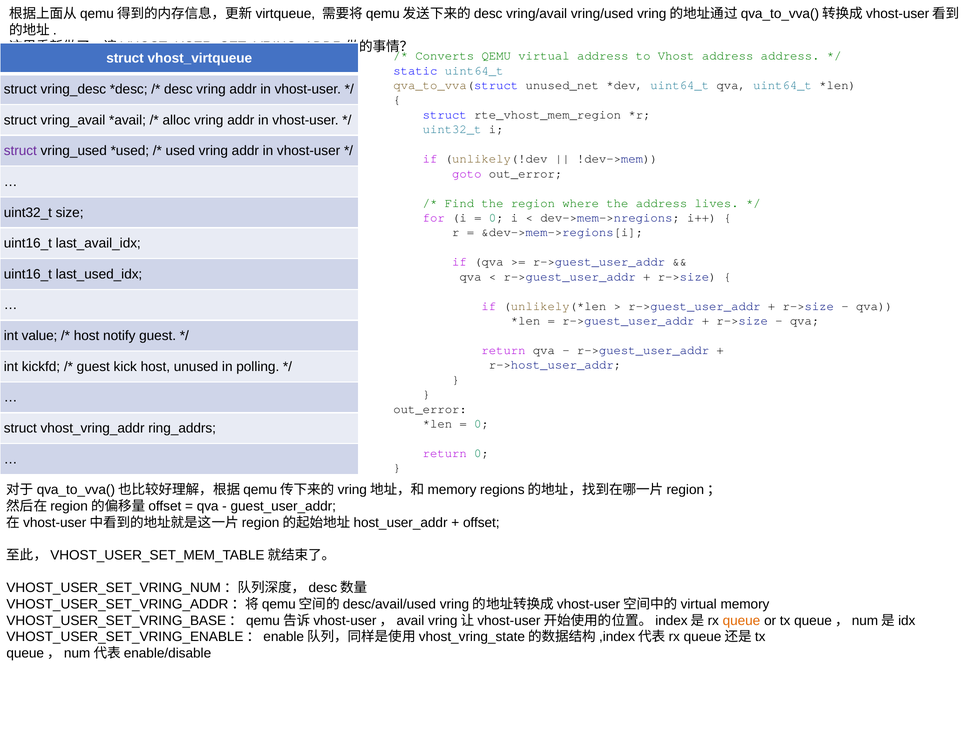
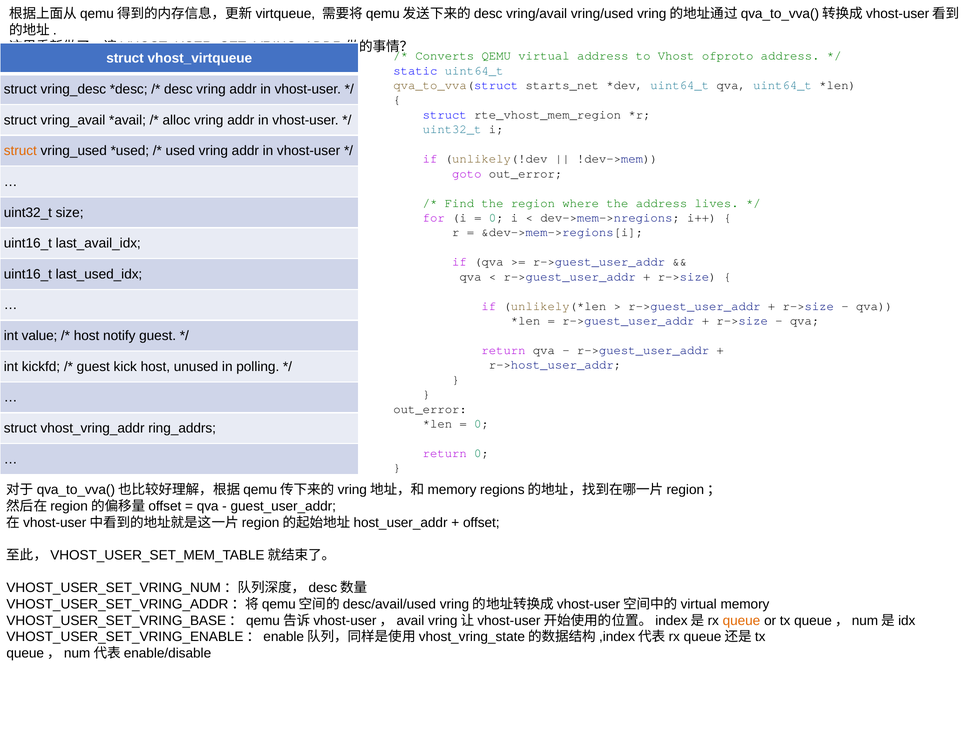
Vhost address: address -> ofproto
unused_net: unused_net -> starts_net
struct at (20, 151) colour: purple -> orange
